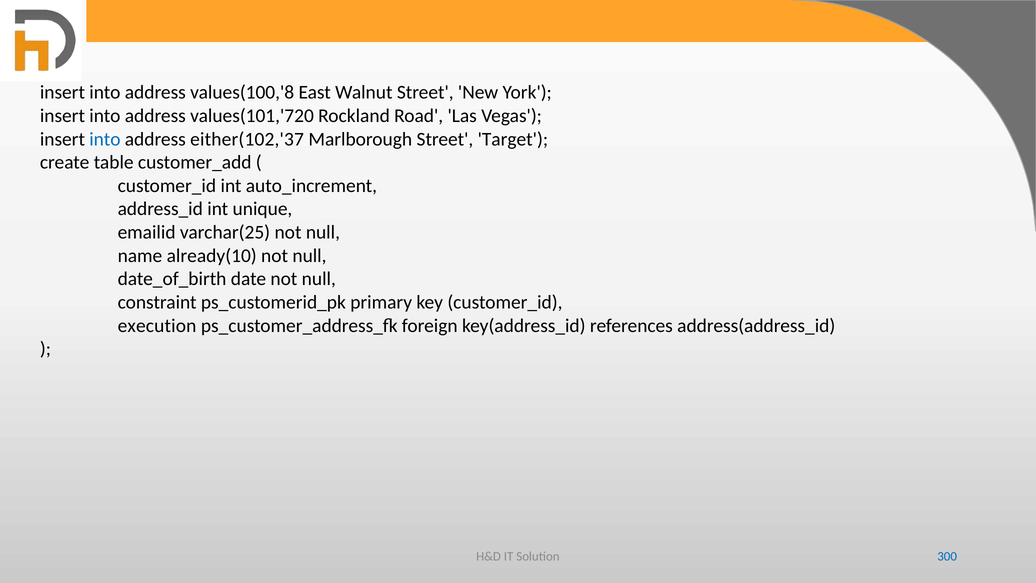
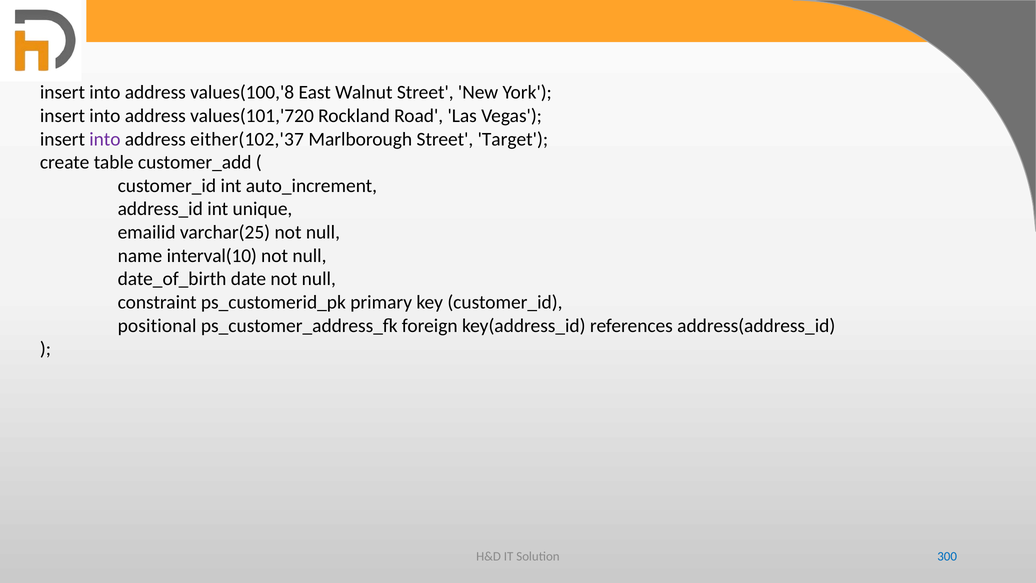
into at (105, 139) colour: blue -> purple
already(10: already(10 -> interval(10
execution: execution -> positional
